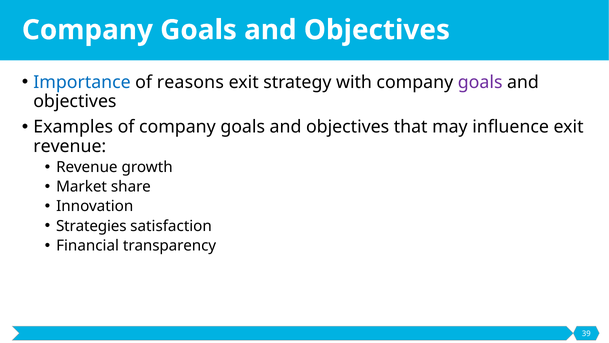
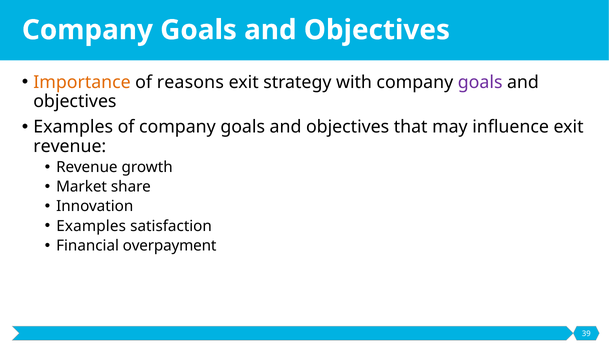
Importance colour: blue -> orange
Strategies at (91, 226): Strategies -> Examples
transparency: transparency -> overpayment
